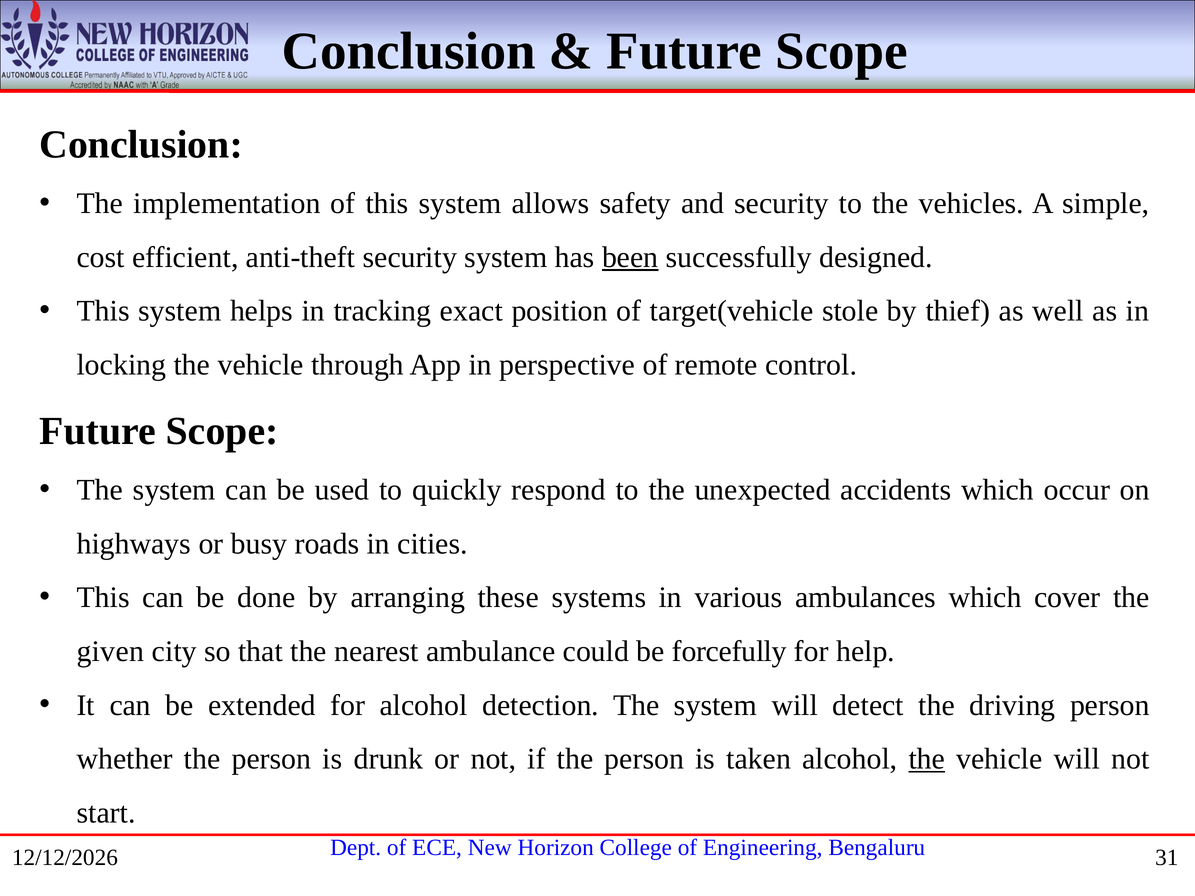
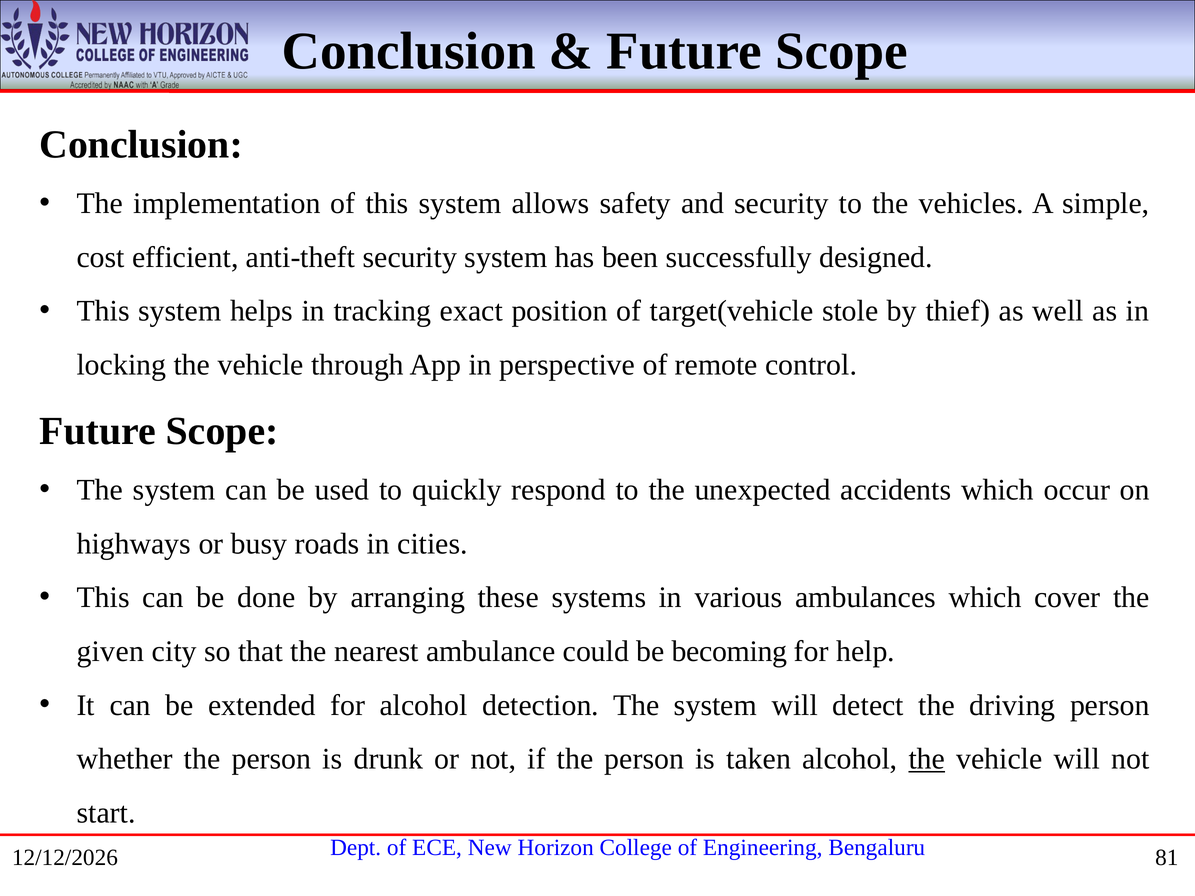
been underline: present -> none
forcefully: forcefully -> becoming
31: 31 -> 81
